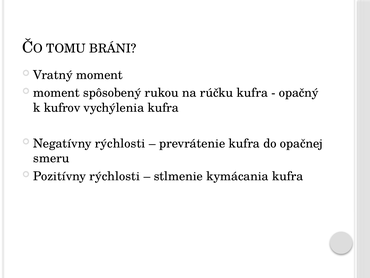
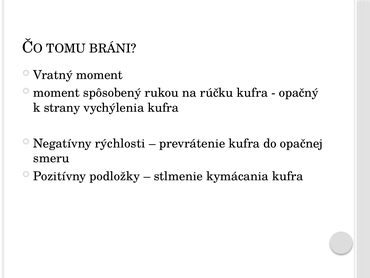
kufrov: kufrov -> strany
Pozitívny rýchlosti: rýchlosti -> podložky
